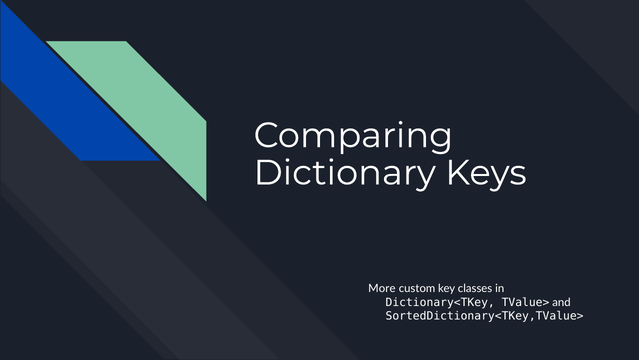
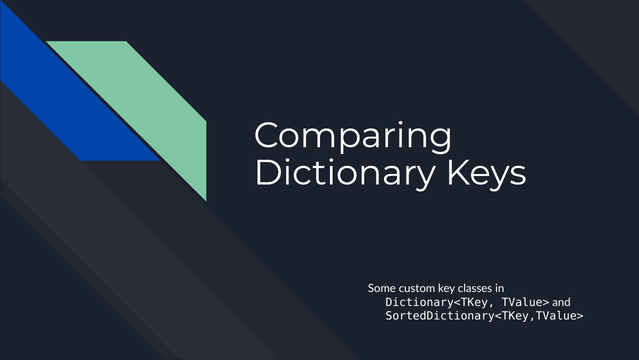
More: More -> Some
